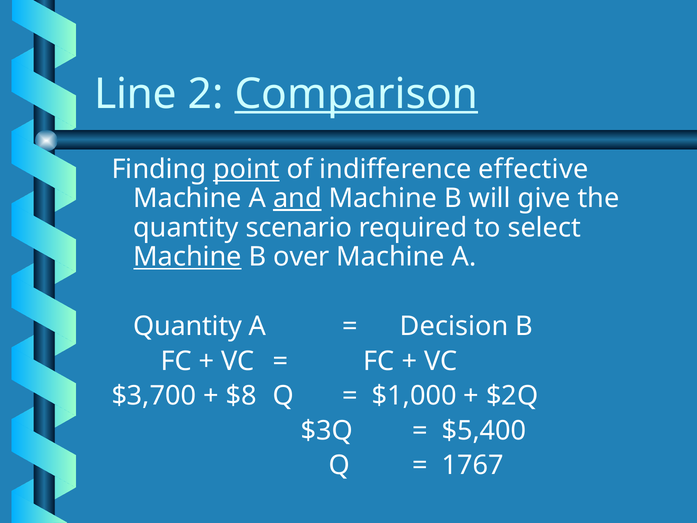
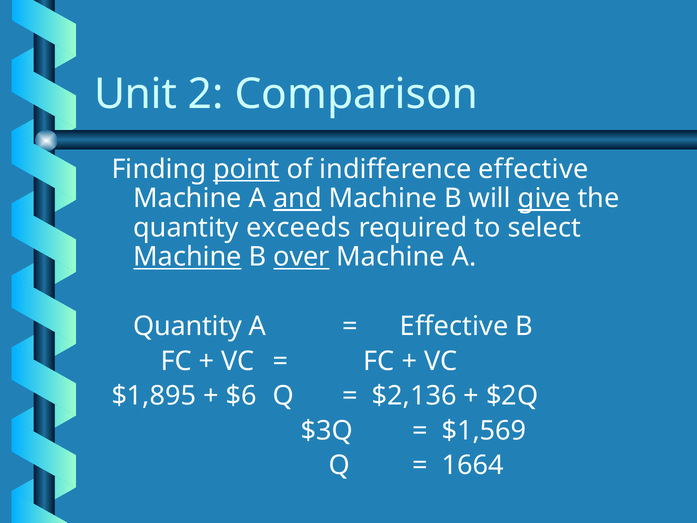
Line: Line -> Unit
Comparison underline: present -> none
give underline: none -> present
scenario: scenario -> exceeds
over underline: none -> present
Decision at (454, 326): Decision -> Effective
$3,700: $3,700 -> $1,895
$8: $8 -> $6
$1,000: $1,000 -> $2,136
$5,400: $5,400 -> $1,569
1767: 1767 -> 1664
